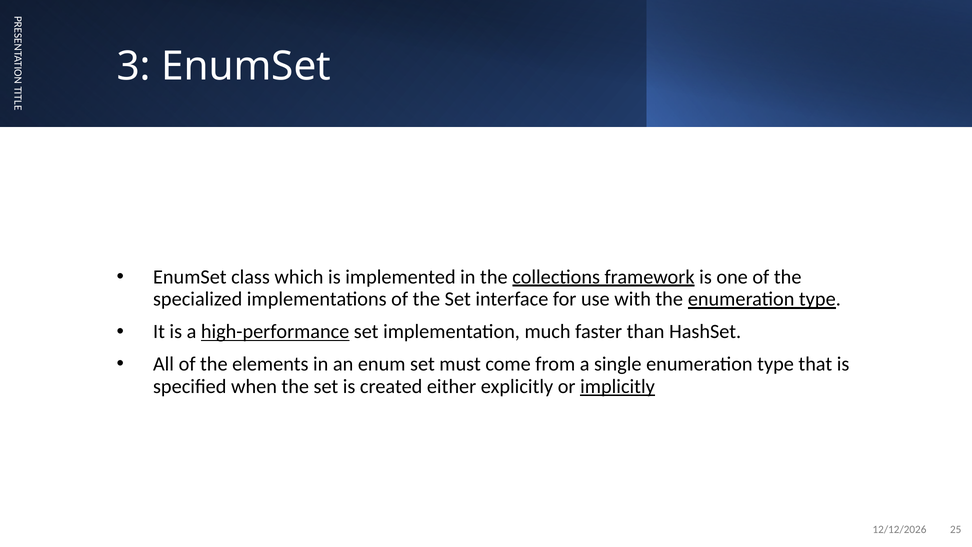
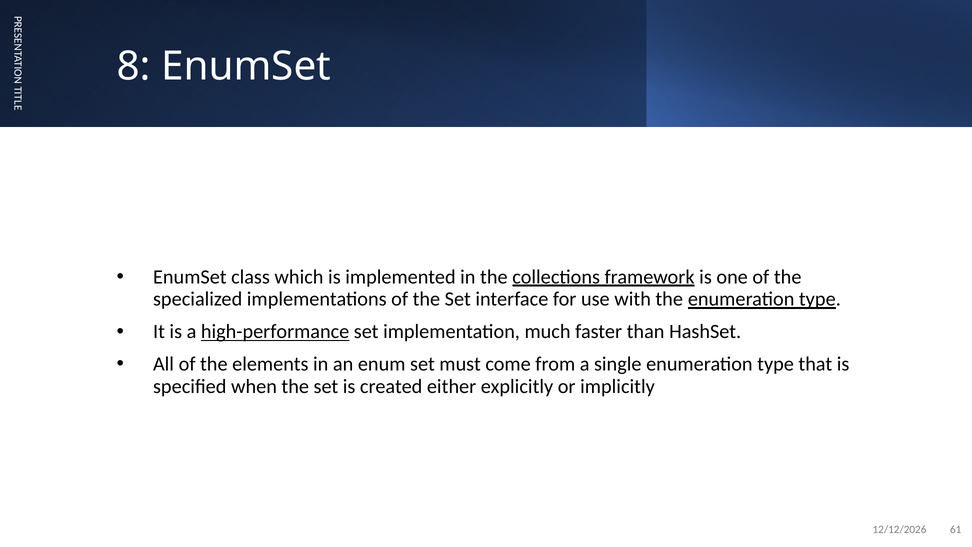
3: 3 -> 8
implicitly underline: present -> none
25: 25 -> 61
